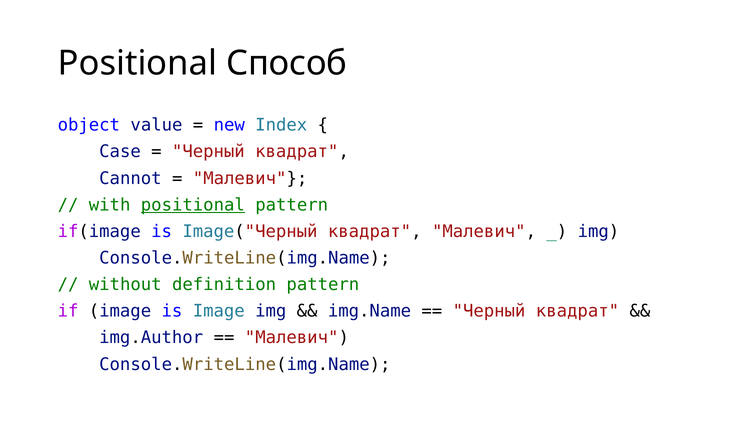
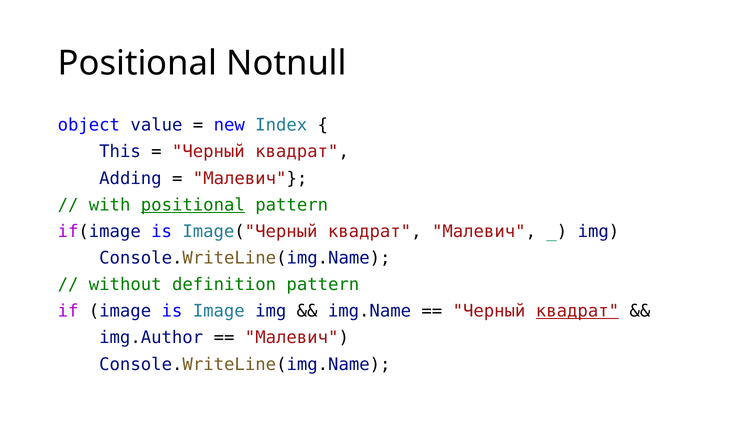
Способ: Способ -> Notnull
Case: Case -> This
Cannot: Cannot -> Adding
квадрат at (577, 311) underline: none -> present
